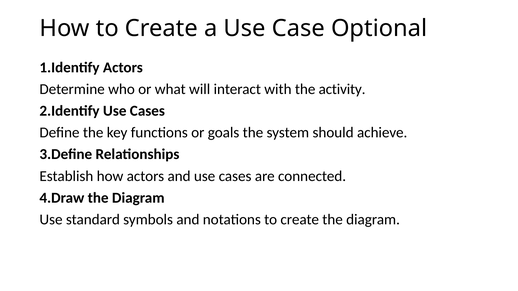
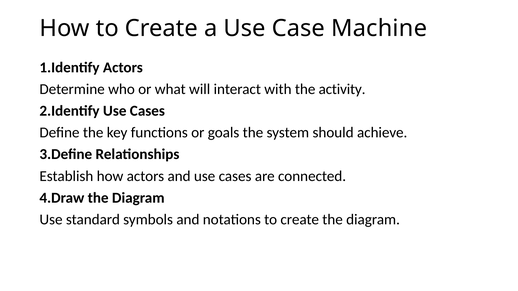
Optional: Optional -> Machine
